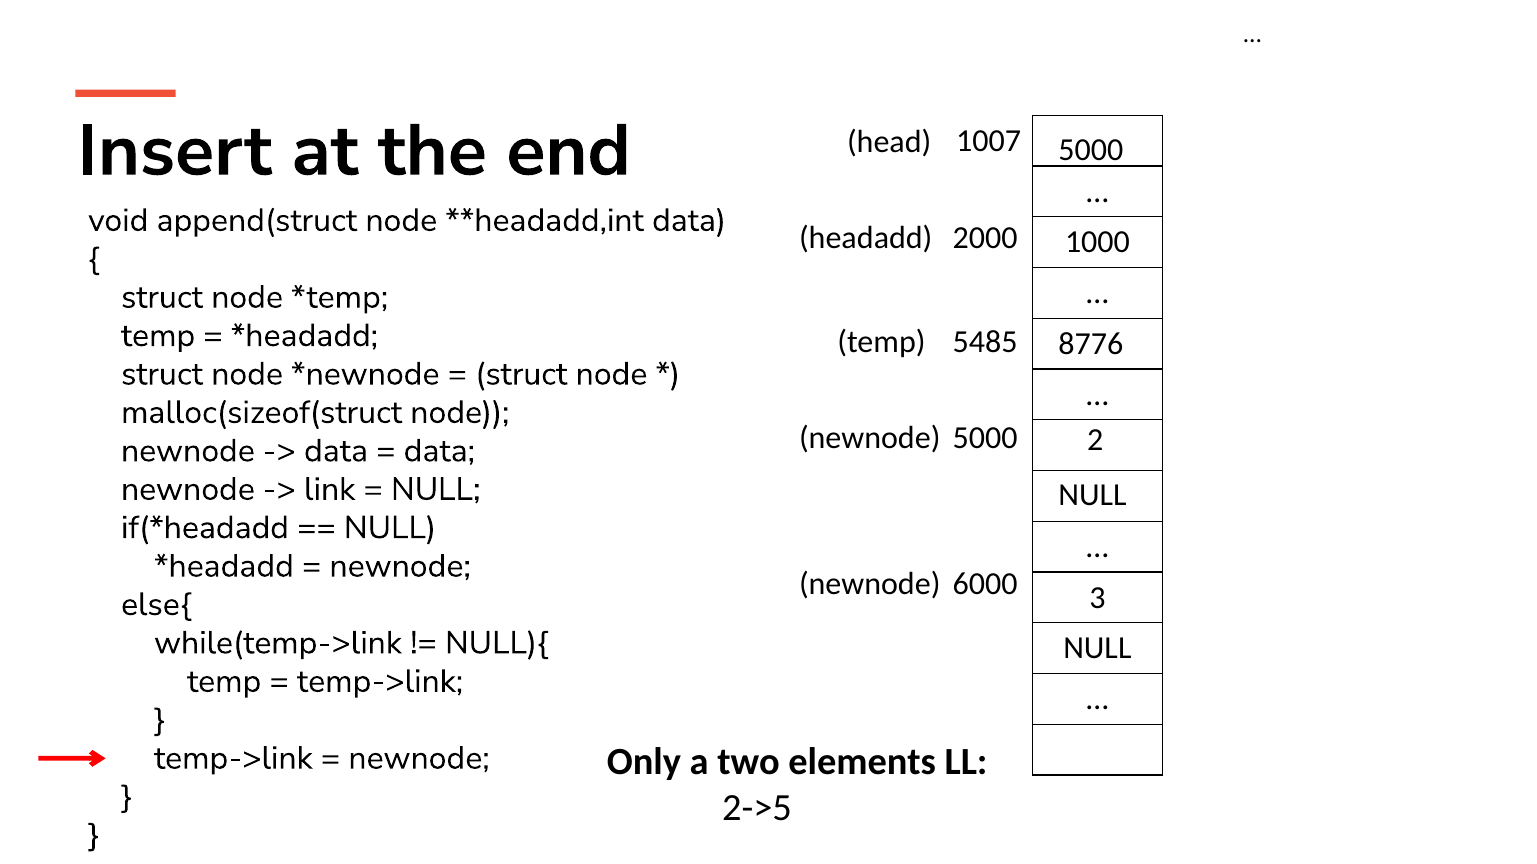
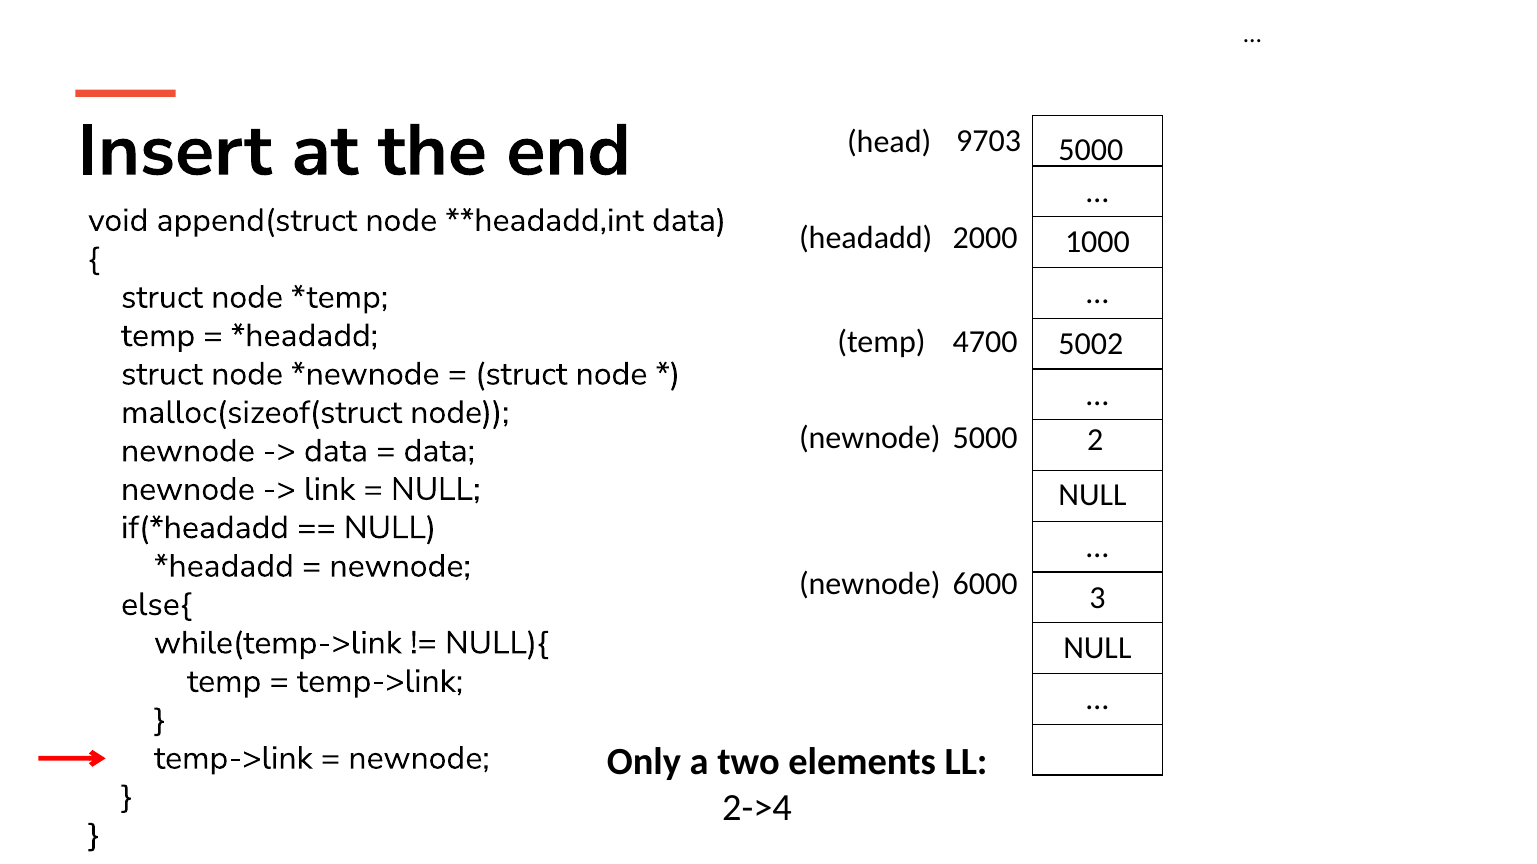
1007: 1007 -> 9703
5485: 5485 -> 4700
8776: 8776 -> 5002
2->5: 2->5 -> 2->4
